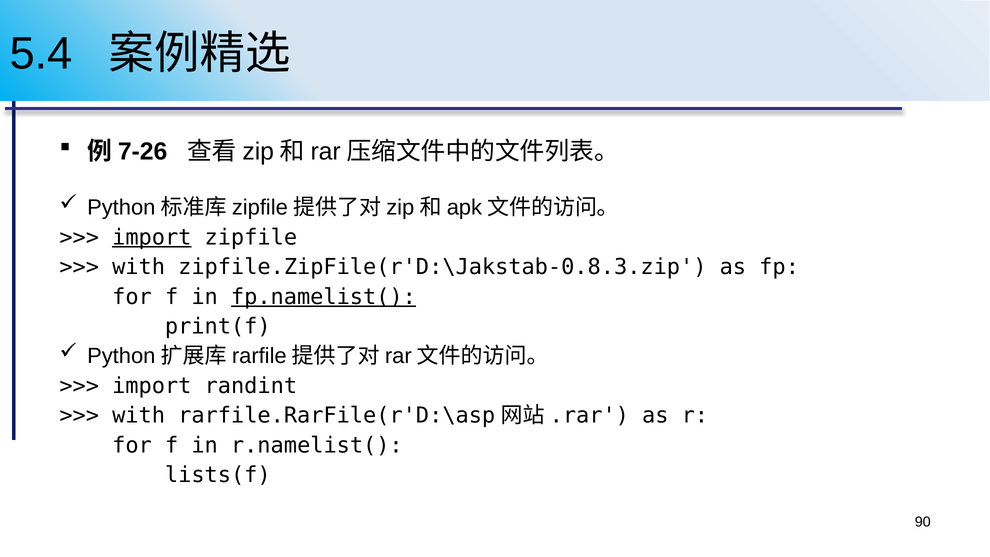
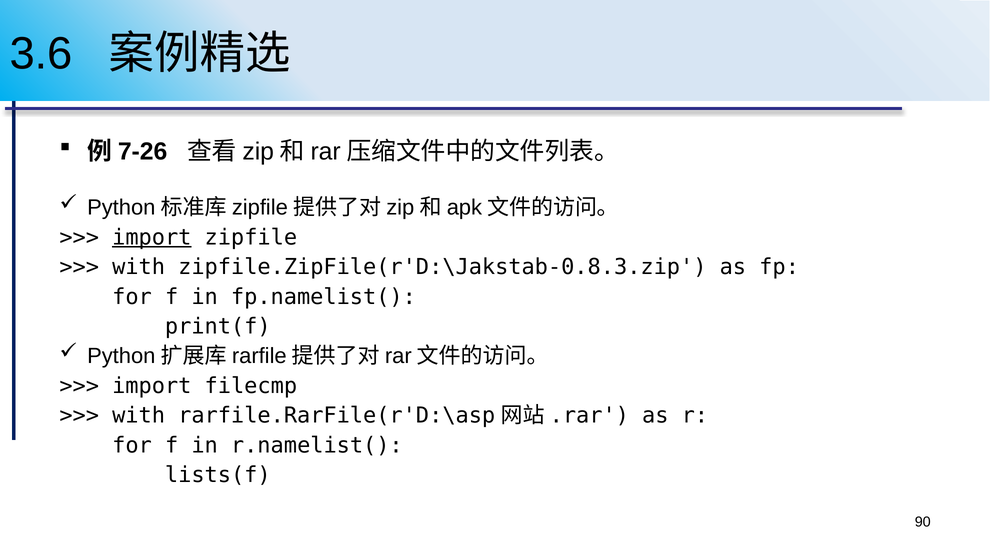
5.4: 5.4 -> 3.6
fp.namelist( underline: present -> none
randint: randint -> filecmp
